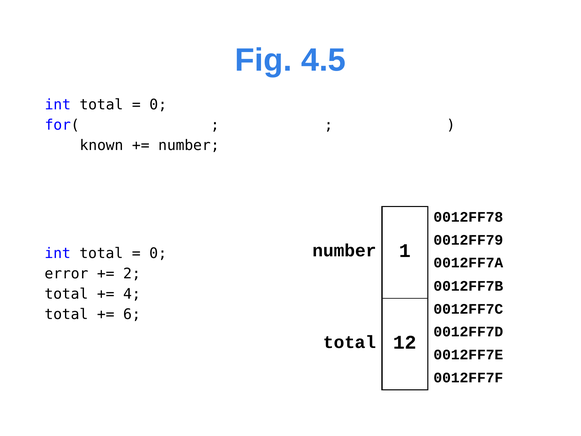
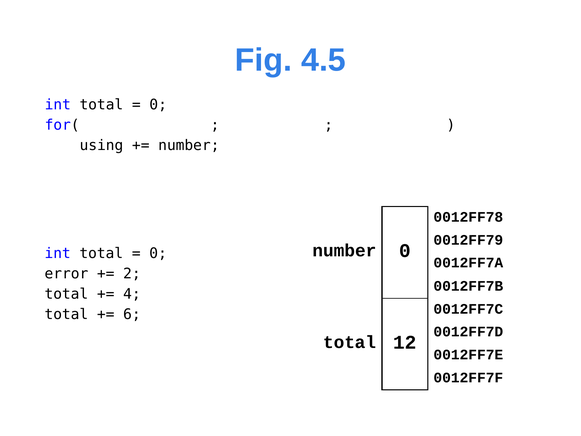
known: known -> using
number 1: 1 -> 0
